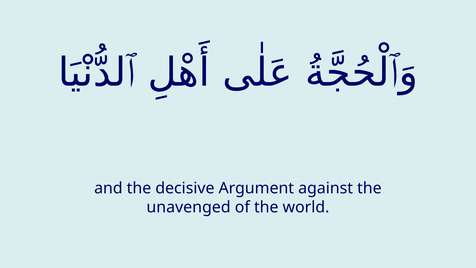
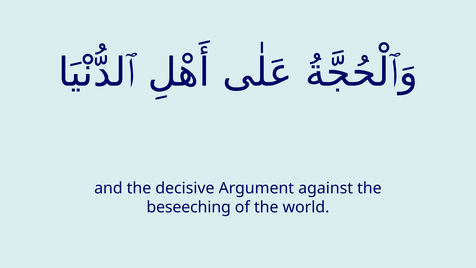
unavenged: unavenged -> beseeching
